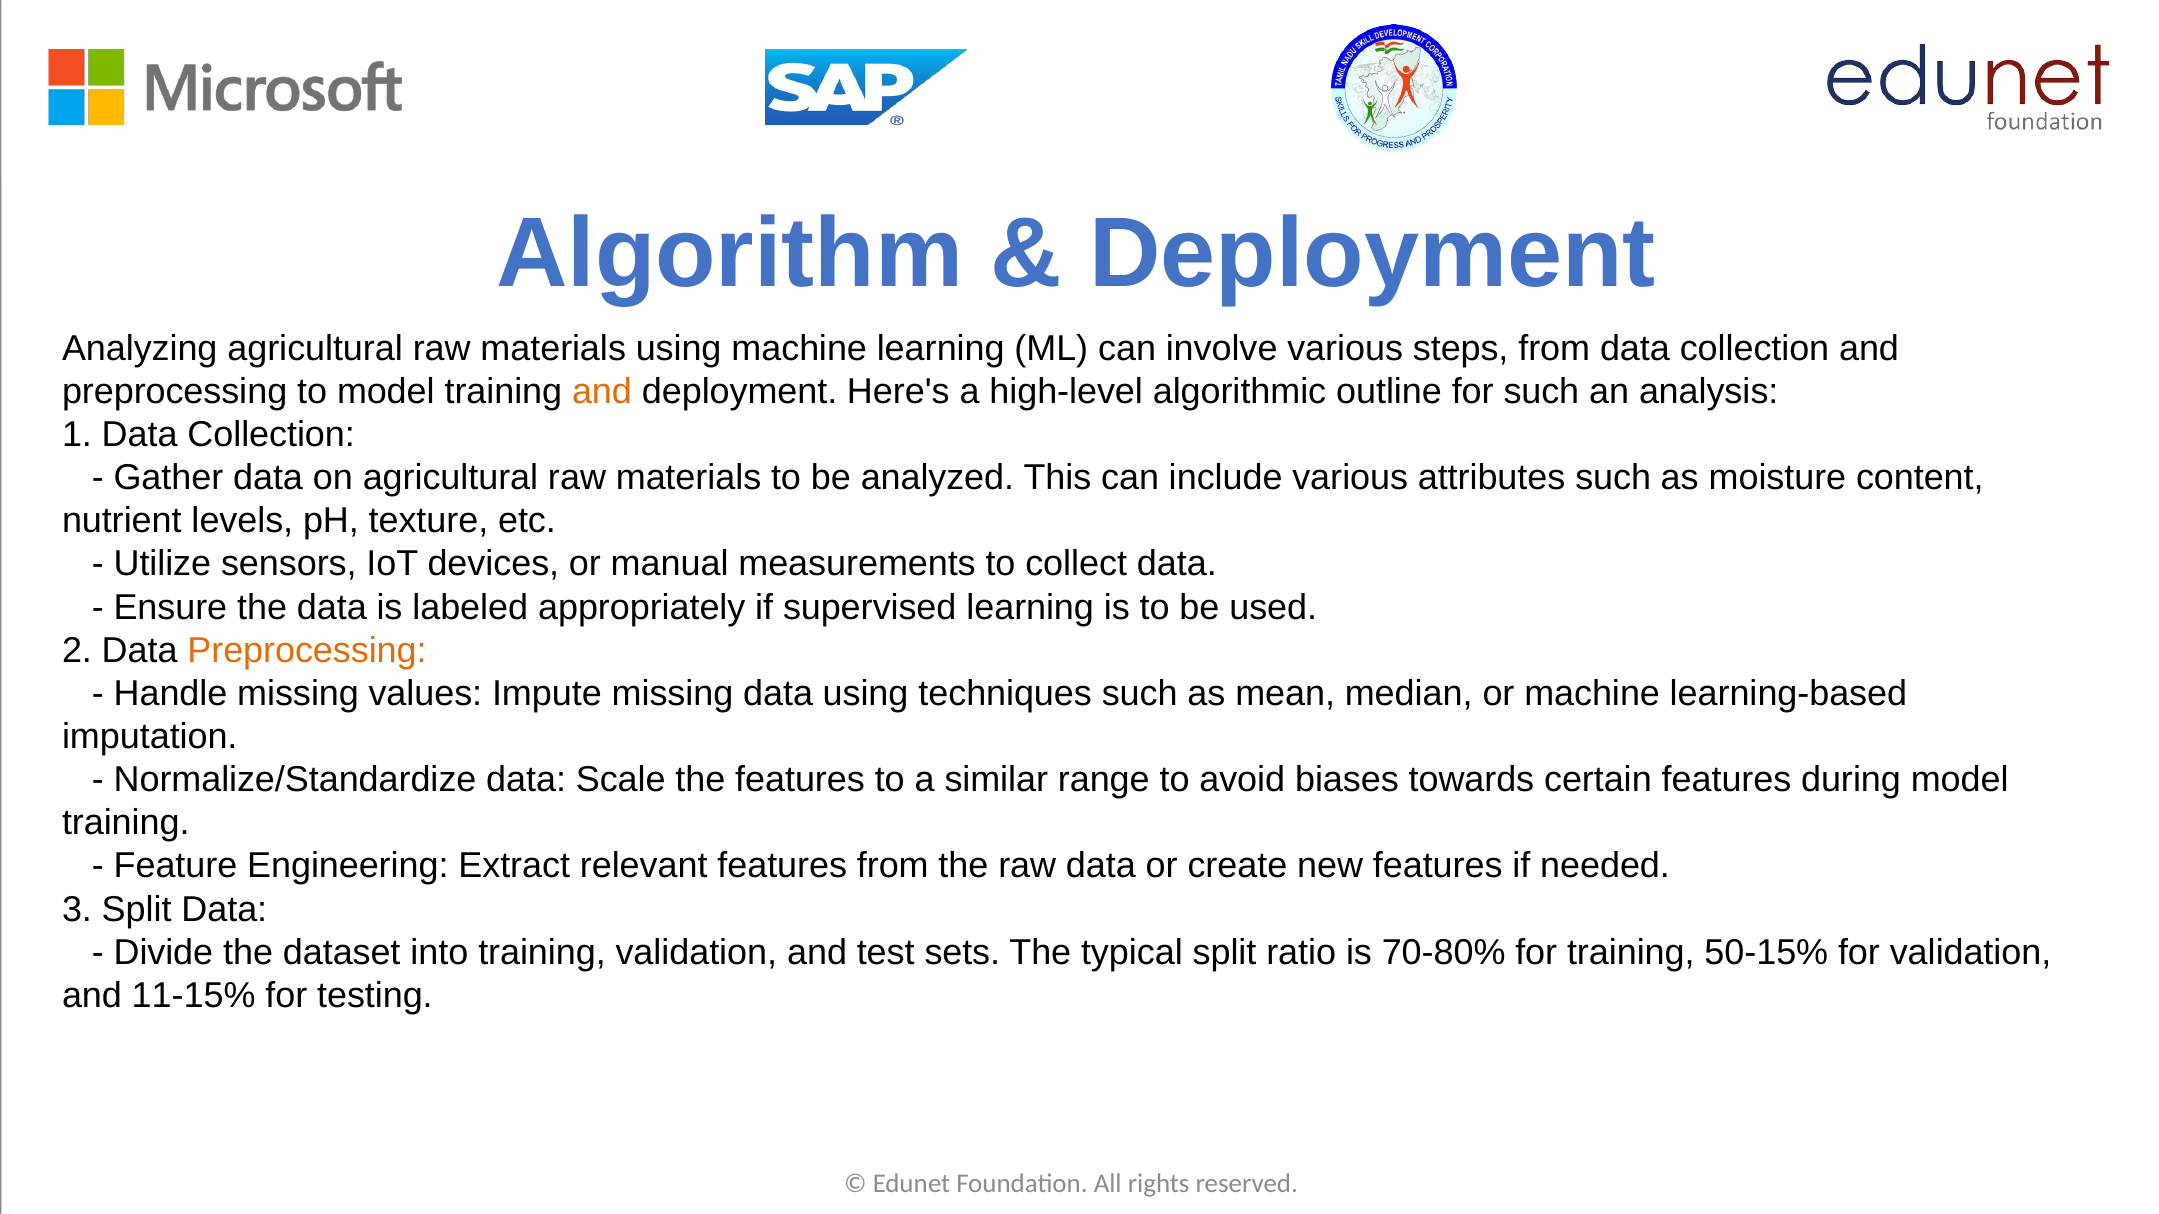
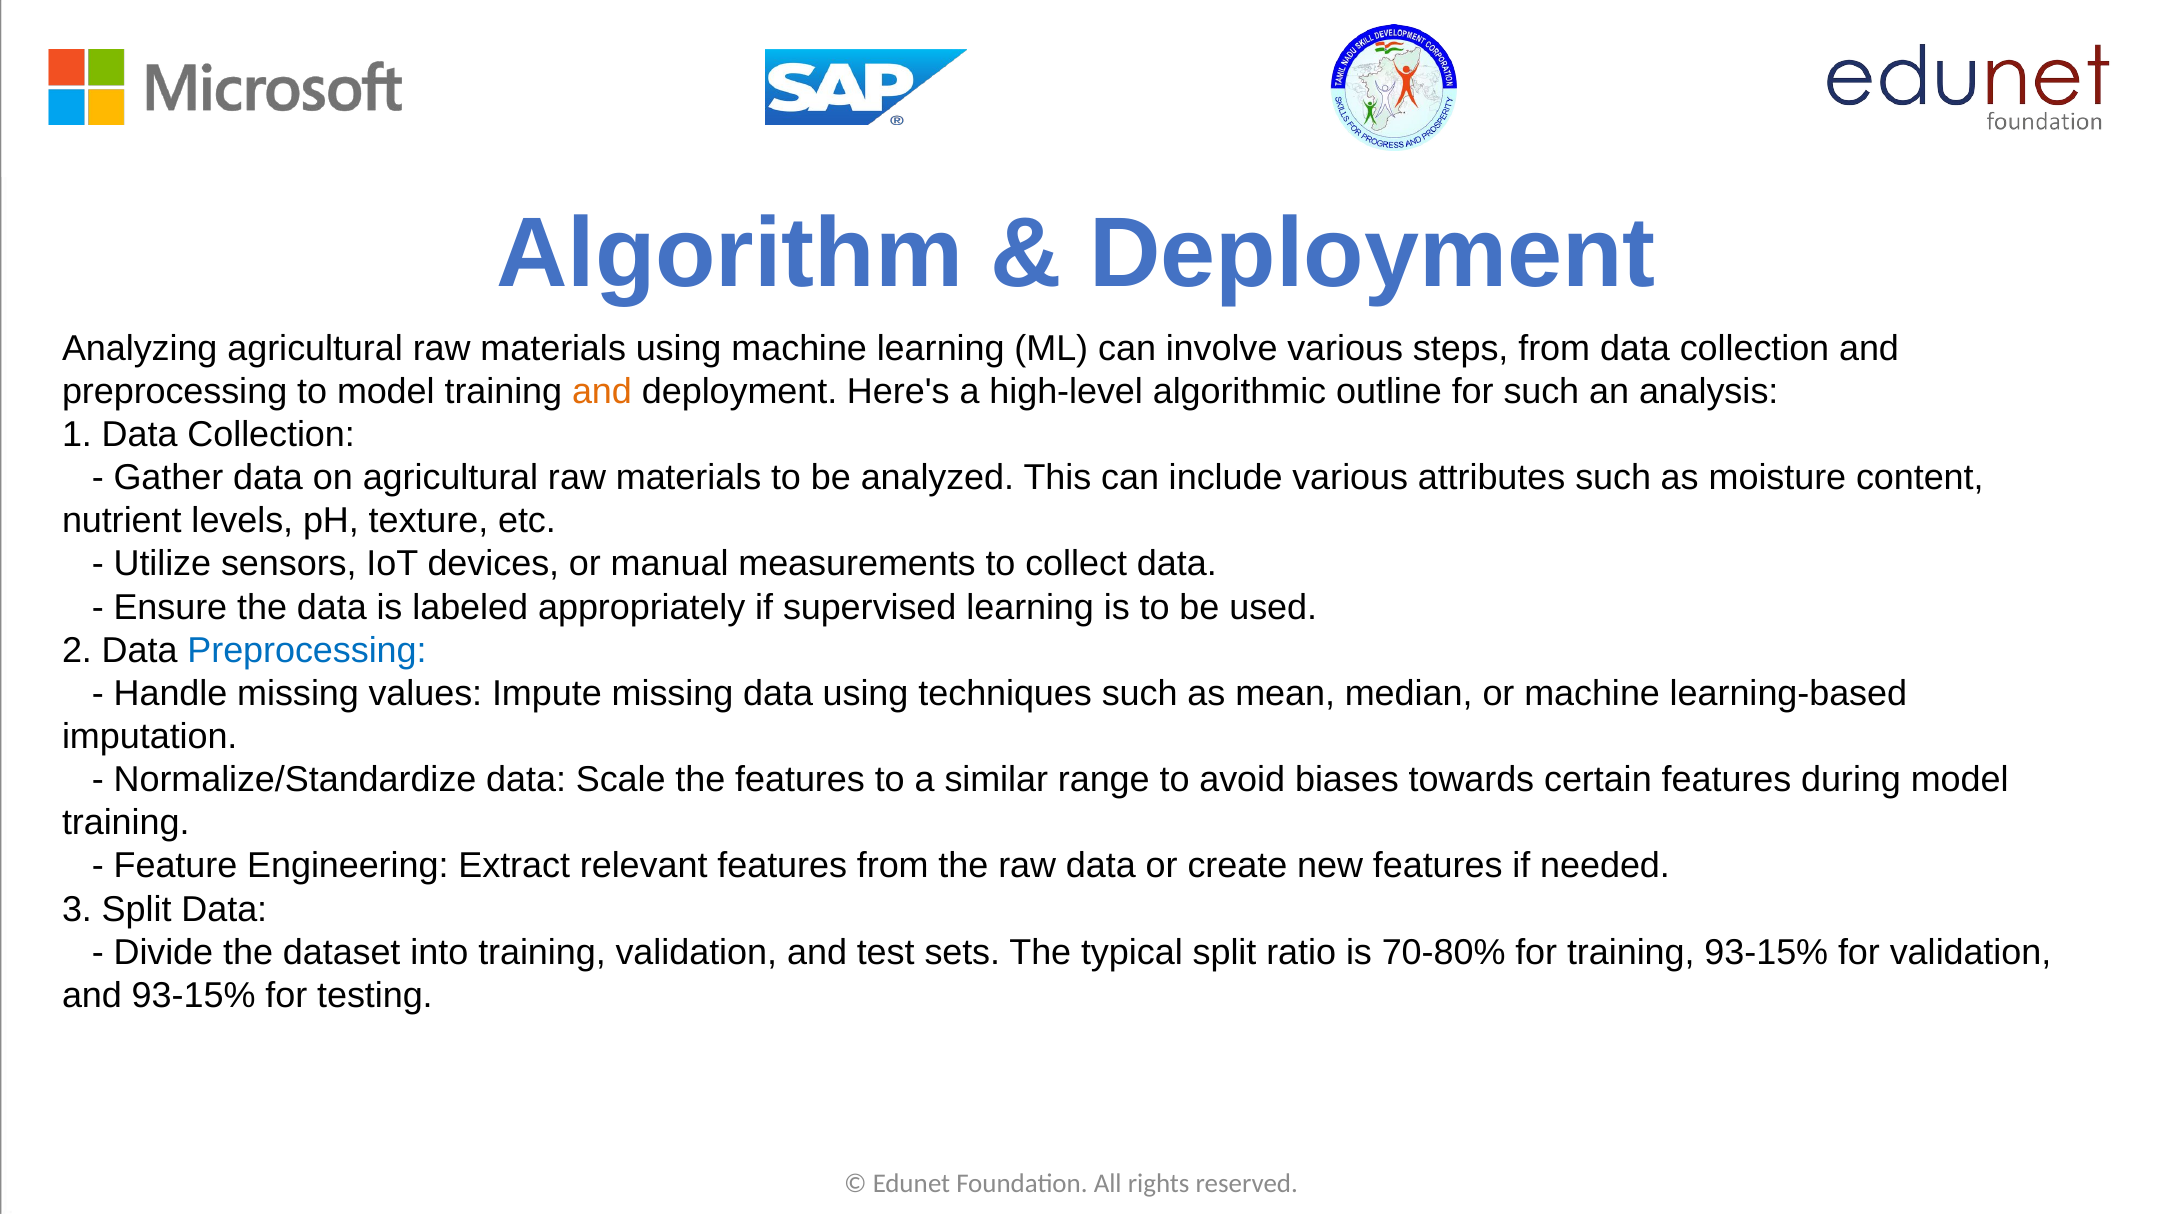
Preprocessing at (307, 651) colour: orange -> blue
training 50-15%: 50-15% -> 93-15%
and 11-15%: 11-15% -> 93-15%
